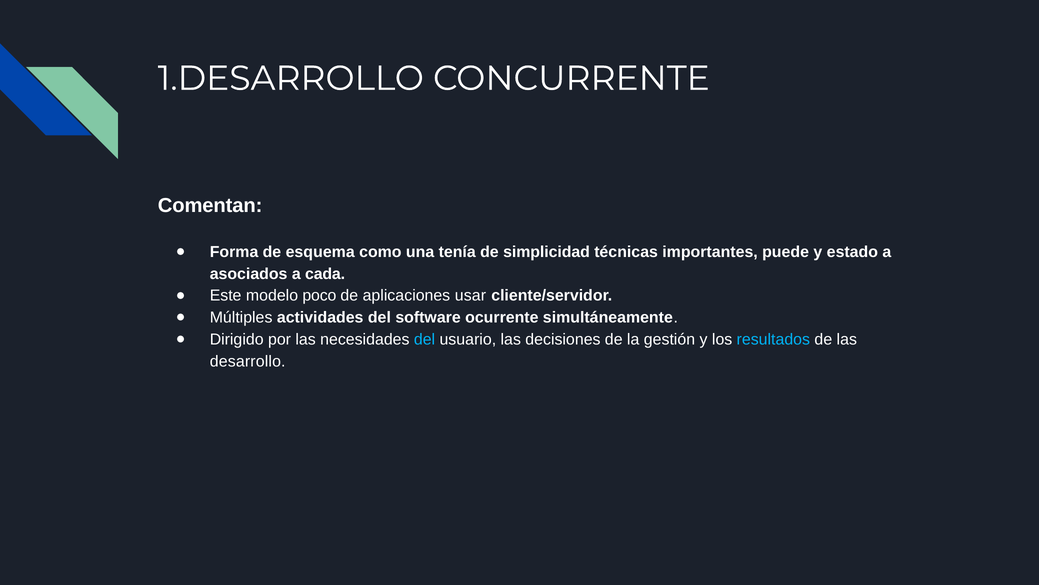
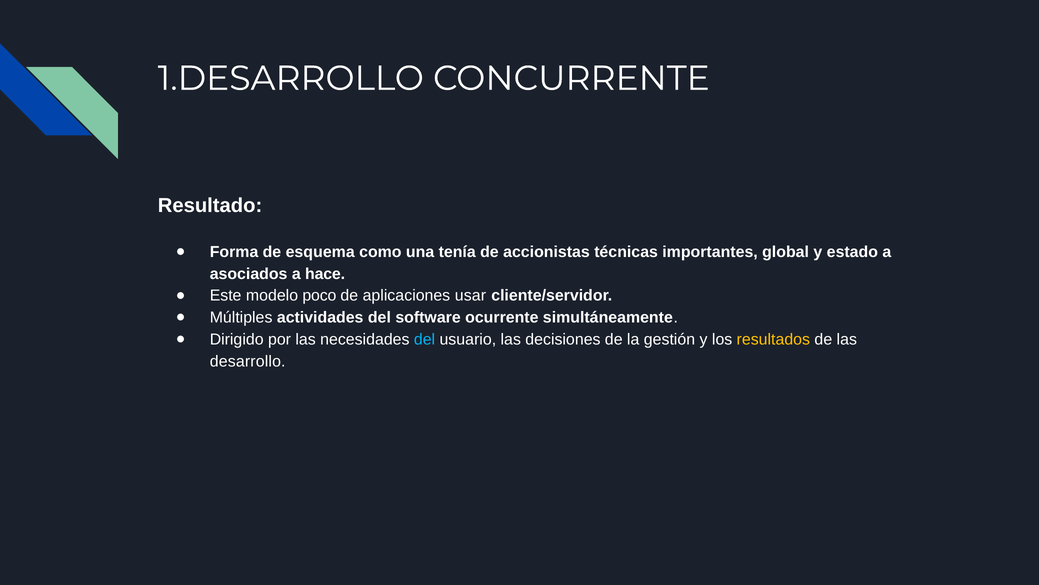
Comentan: Comentan -> Resultado
simplicidad: simplicidad -> accionistas
puede: puede -> global
cada: cada -> hace
resultados colour: light blue -> yellow
